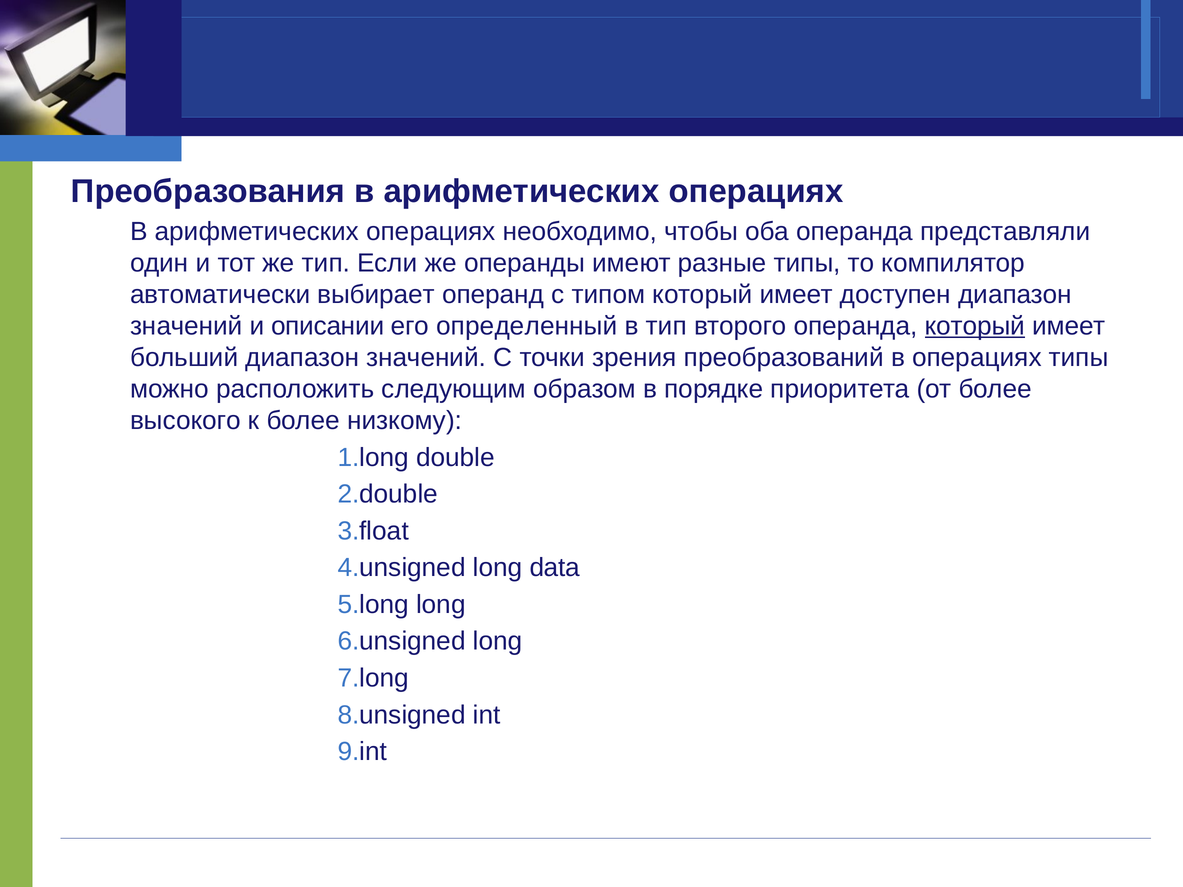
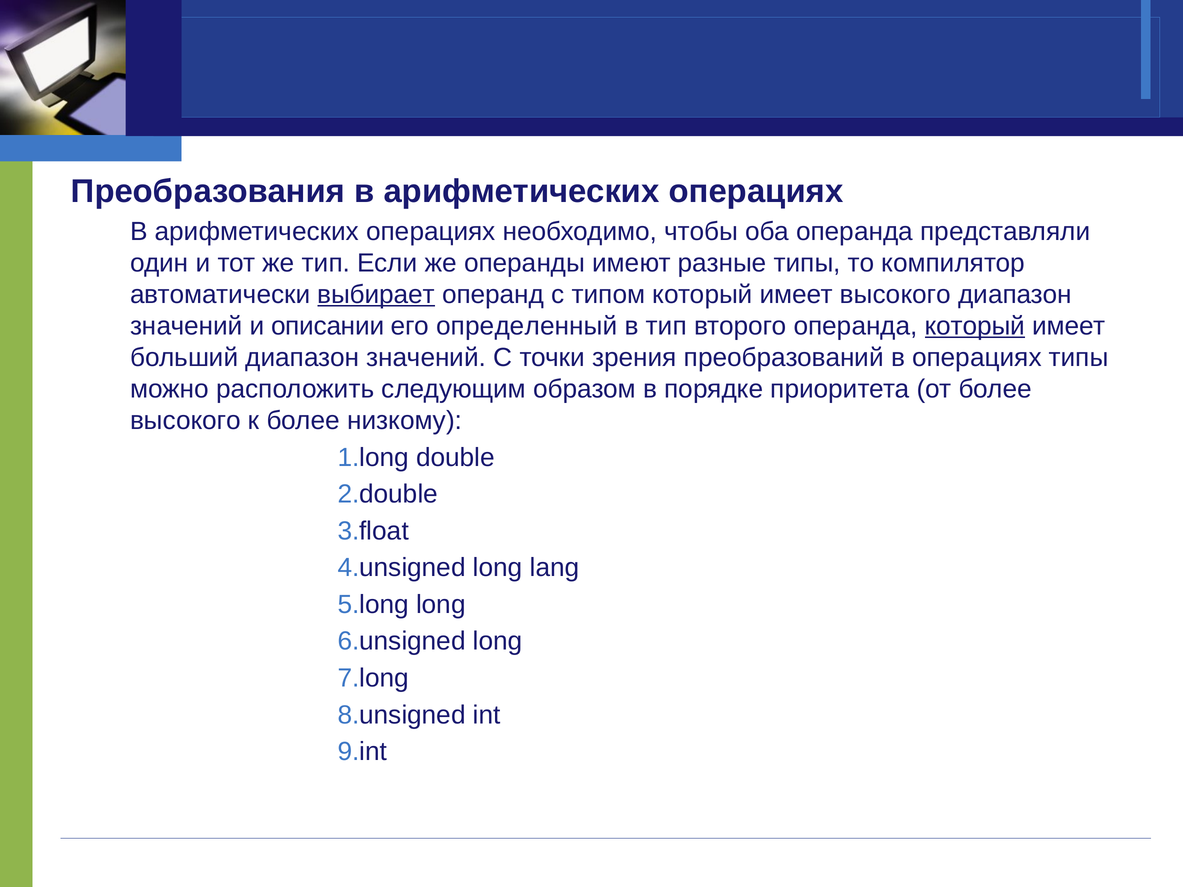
выбирает underline: none -> present
имеет доступен: доступен -> высокого
data: data -> lang
